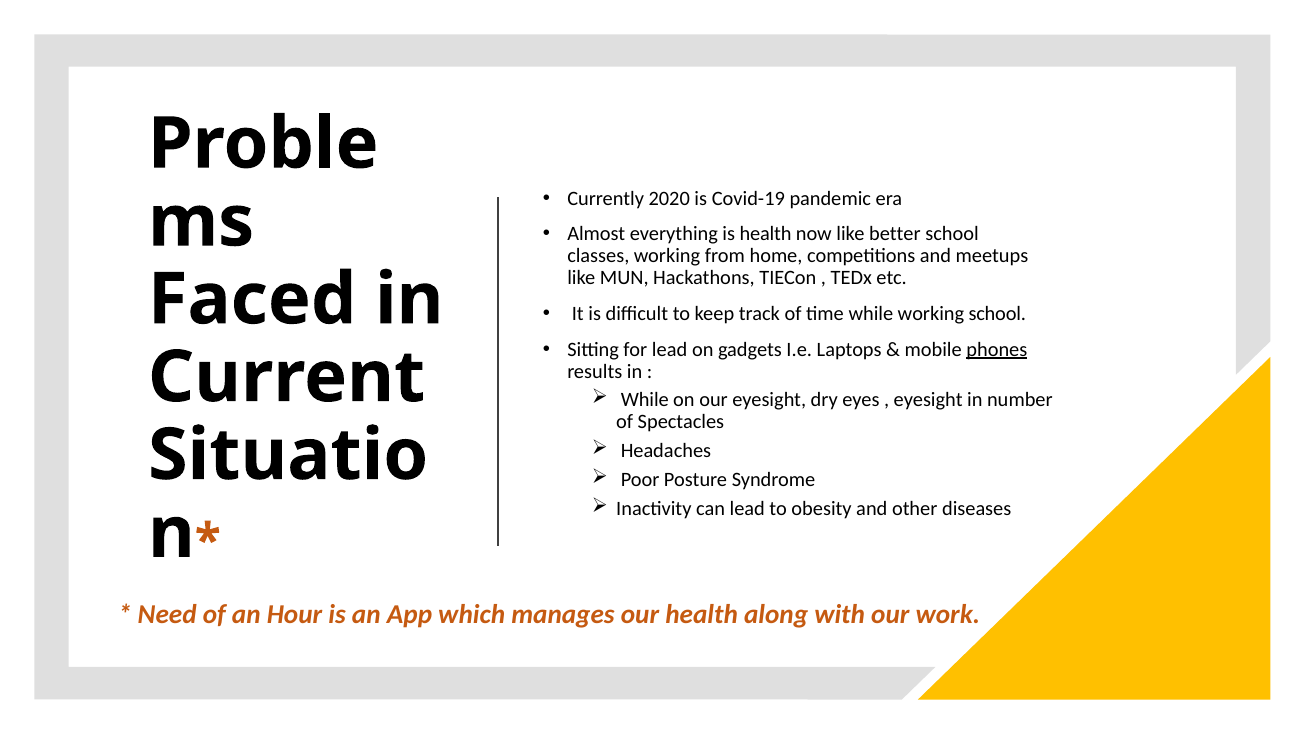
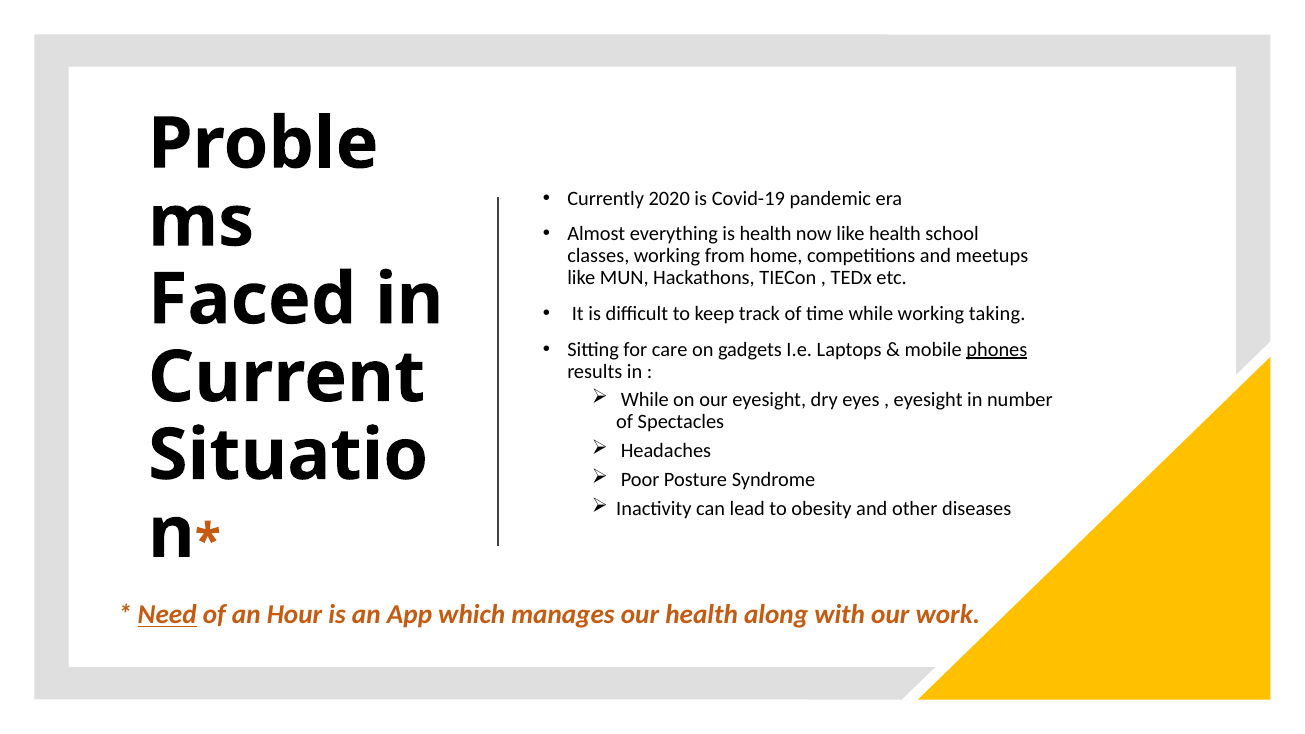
like better: better -> health
working school: school -> taking
for lead: lead -> care
Need underline: none -> present
